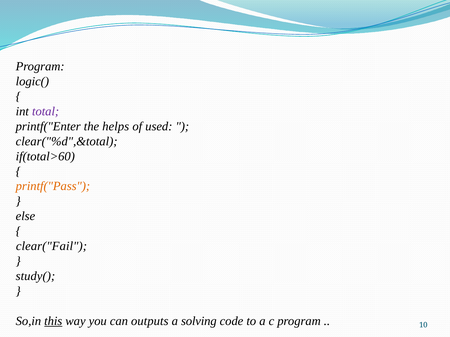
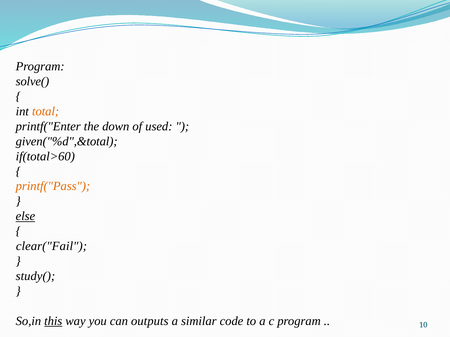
logic(: logic( -> solve(
total colour: purple -> orange
helps: helps -> down
clear("%d",&total: clear("%d",&total -> given("%d",&total
else underline: none -> present
solving: solving -> similar
